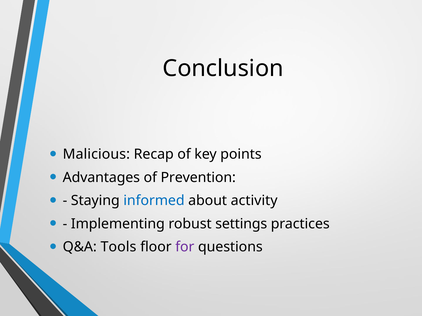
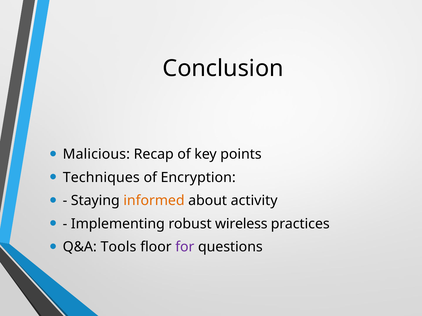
Advantages: Advantages -> Techniques
Prevention: Prevention -> Encryption
informed colour: blue -> orange
settings: settings -> wireless
